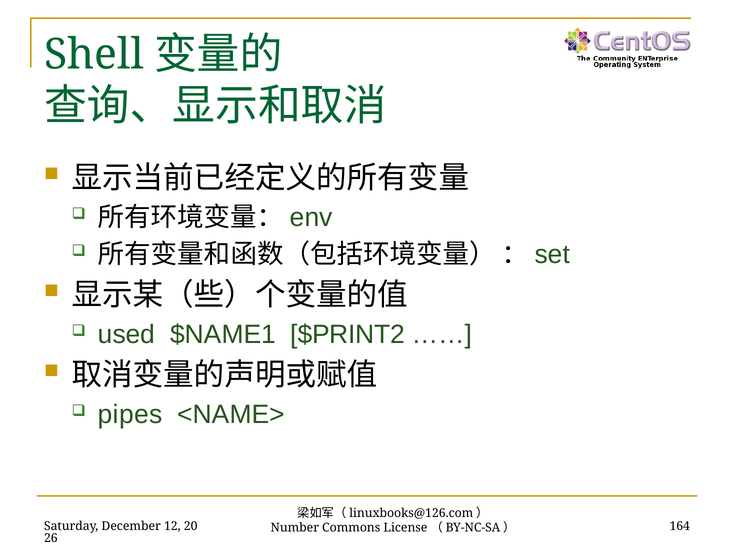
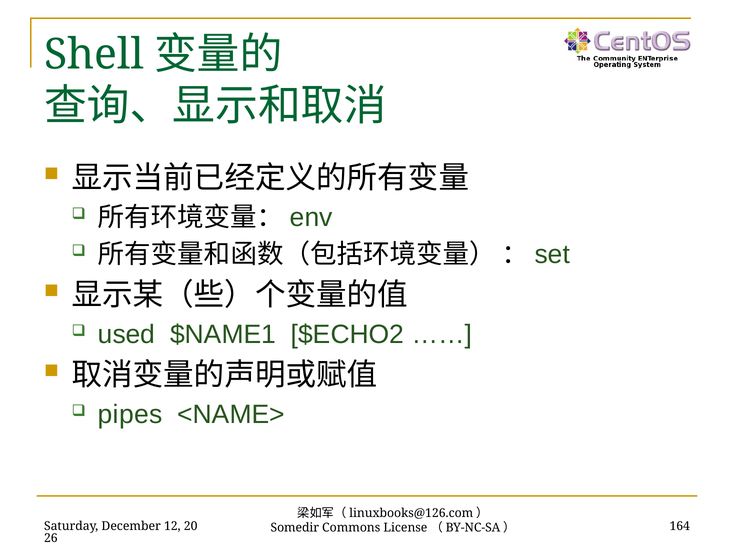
$PRINT2: $PRINT2 -> $ECHO2
Number: Number -> Somedir
